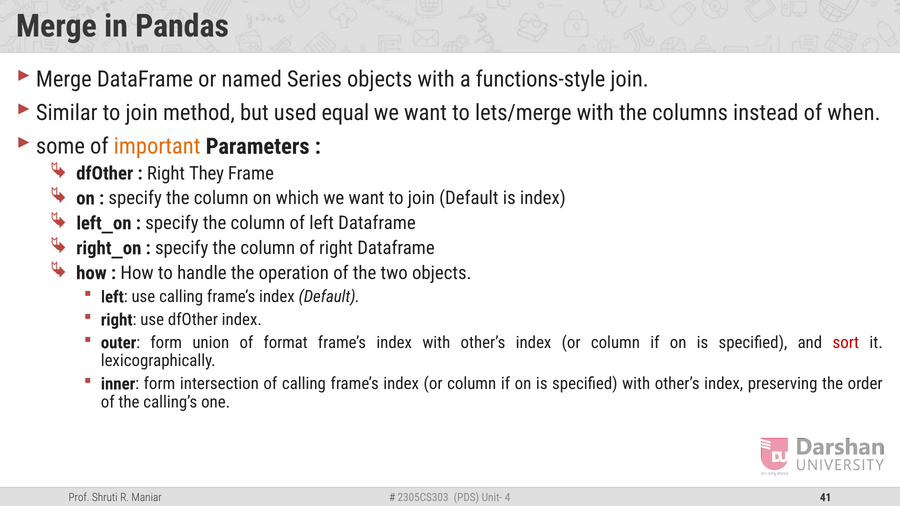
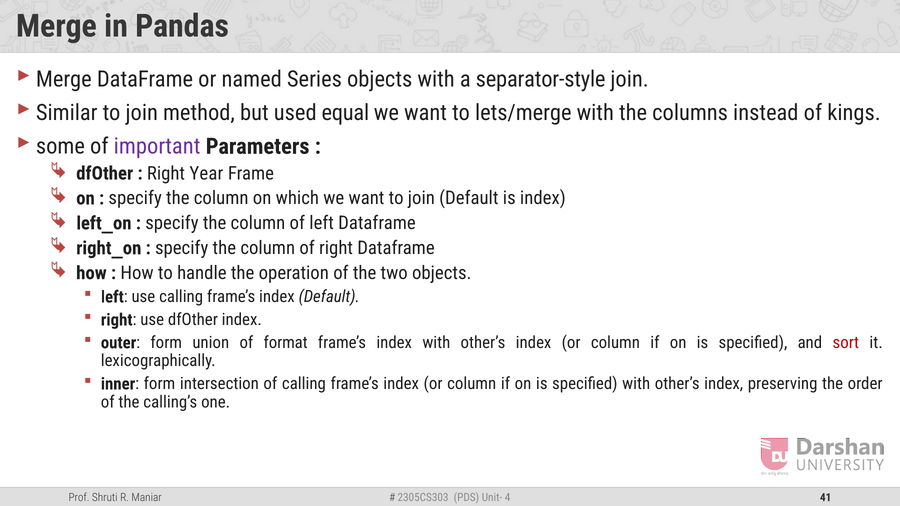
functions-style: functions-style -> separator-style
when: when -> kings
important colour: orange -> purple
They: They -> Year
